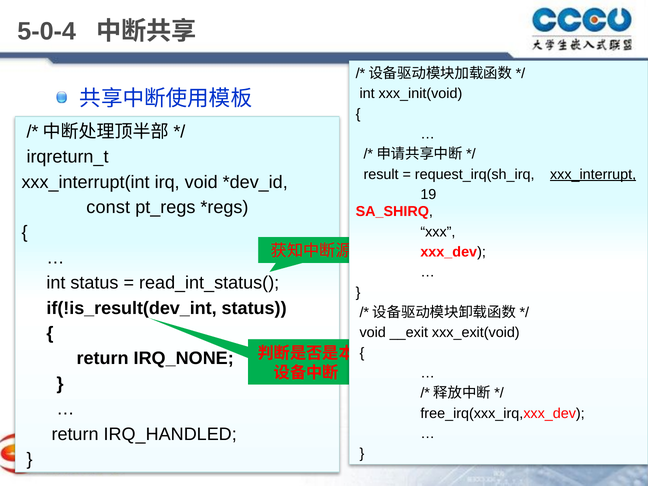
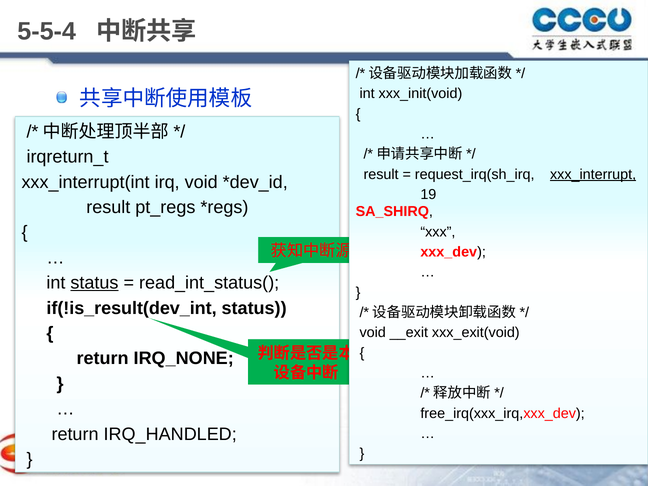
5-0-4: 5-0-4 -> 5-5-4
const at (108, 207): const -> result
status at (94, 283) underline: none -> present
